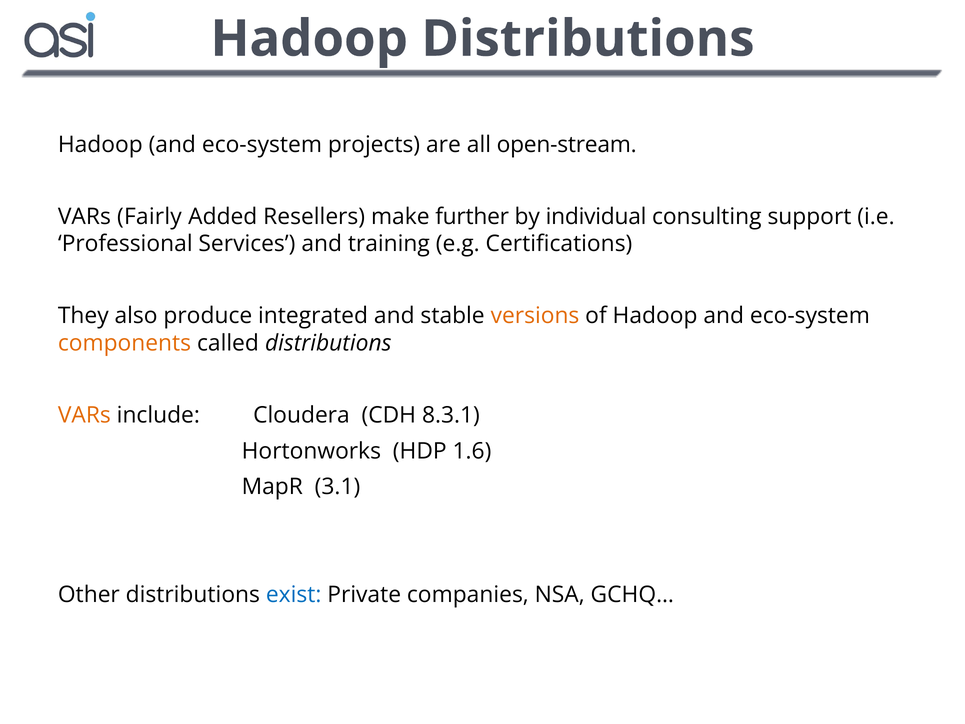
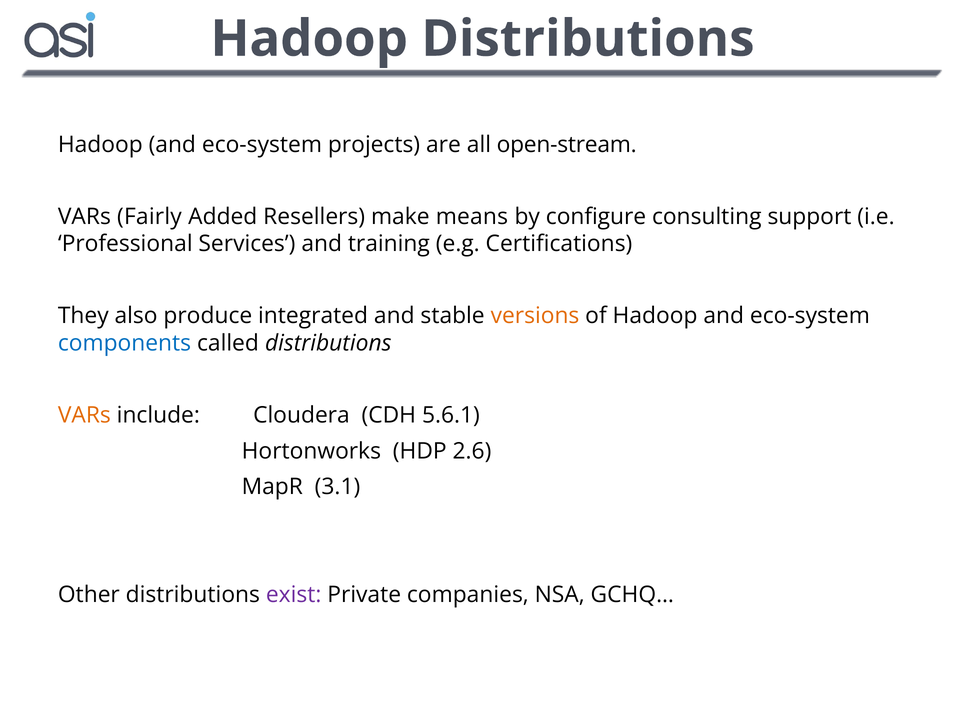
further: further -> means
individual: individual -> configure
components colour: orange -> blue
8.3.1: 8.3.1 -> 5.6.1
1.6: 1.6 -> 2.6
exist colour: blue -> purple
